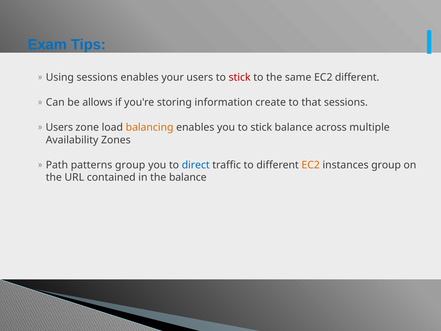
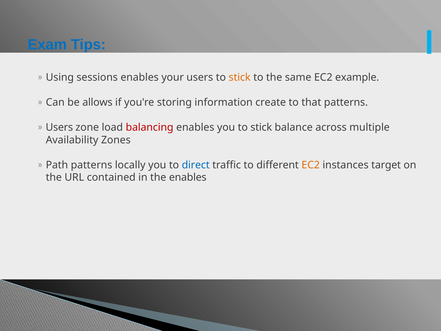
stick at (240, 77) colour: red -> orange
EC2 different: different -> example
that sessions: sessions -> patterns
balancing colour: orange -> red
patterns group: group -> locally
instances group: group -> target
the balance: balance -> enables
